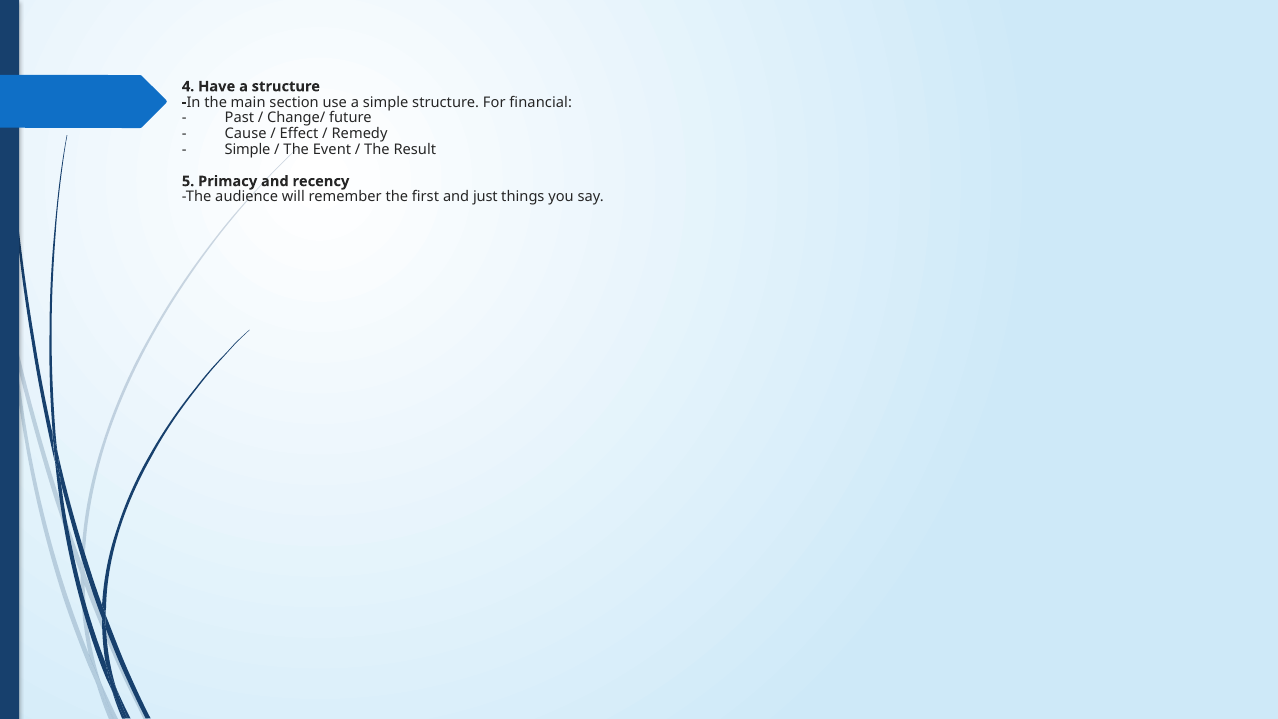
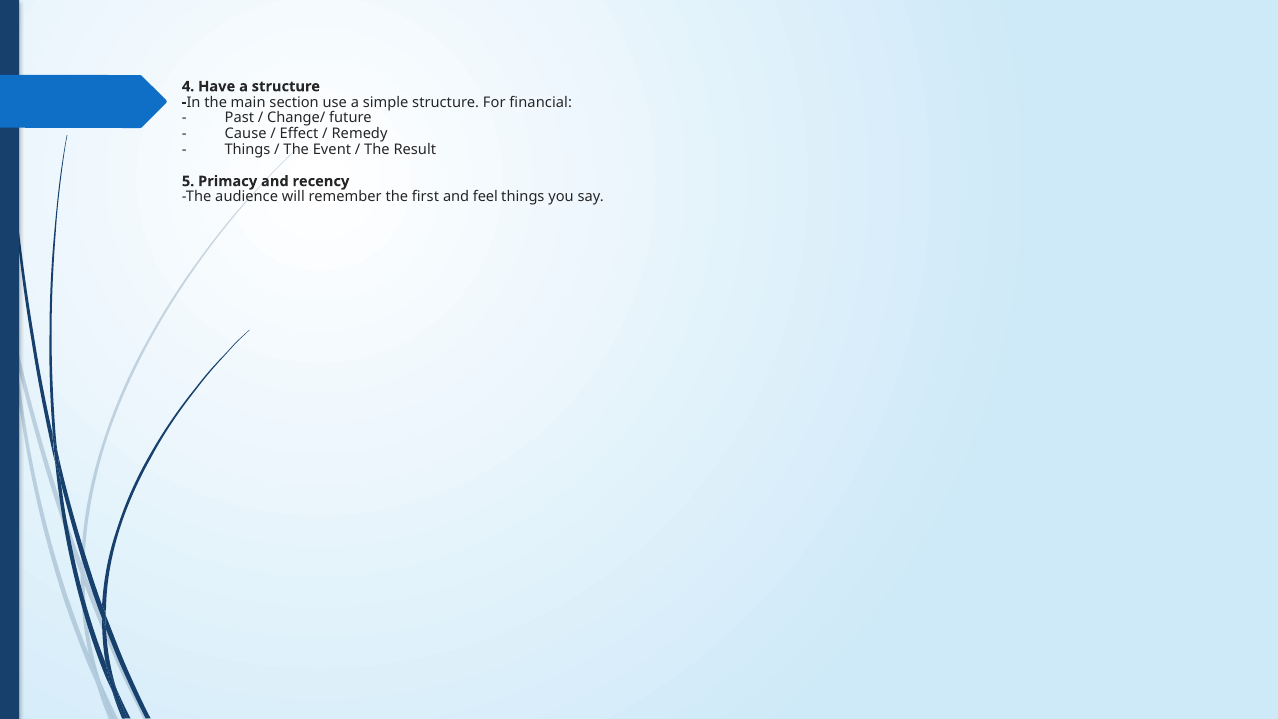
Simple at (248, 150): Simple -> Things
just: just -> feel
